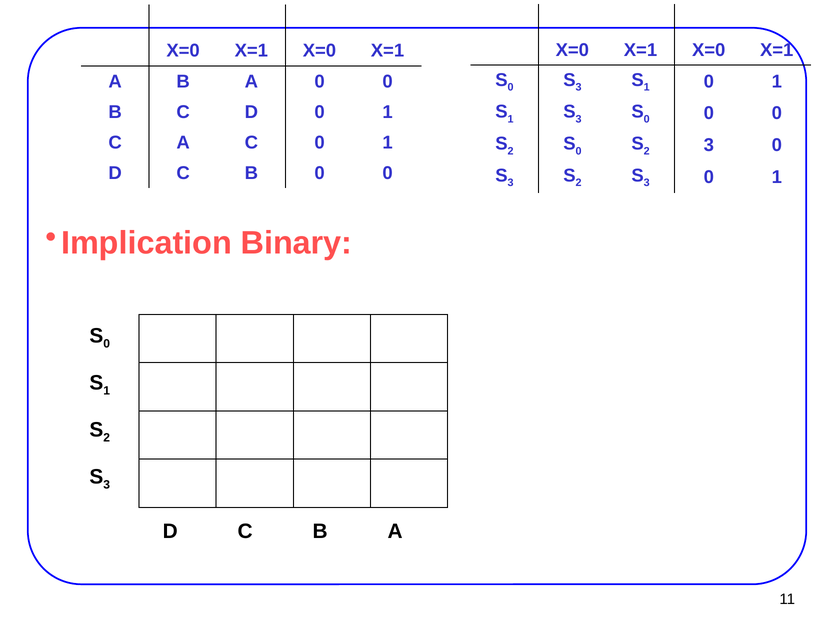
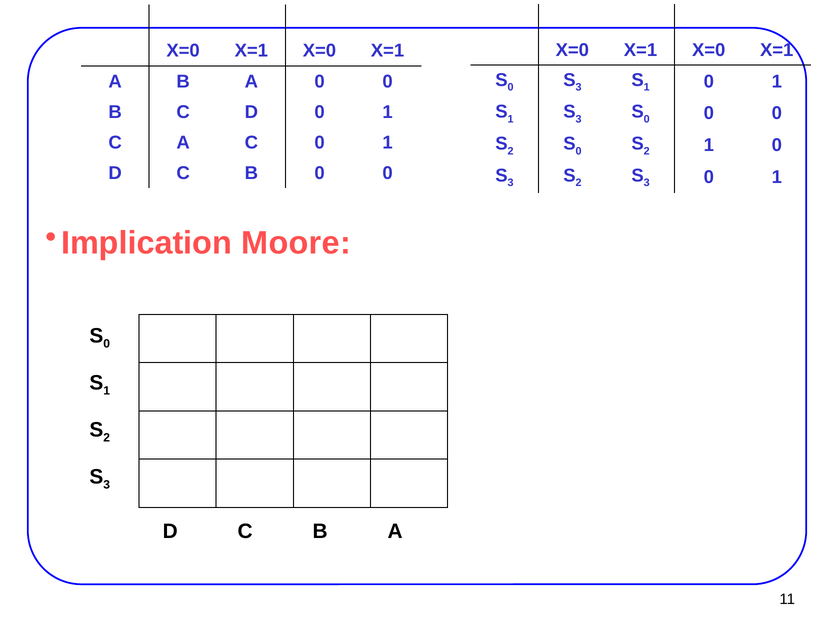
3 at (709, 145): 3 -> 1
Binary: Binary -> Moore
